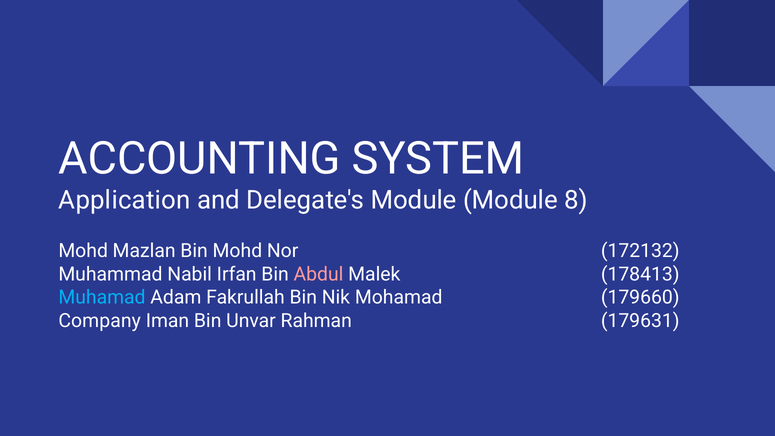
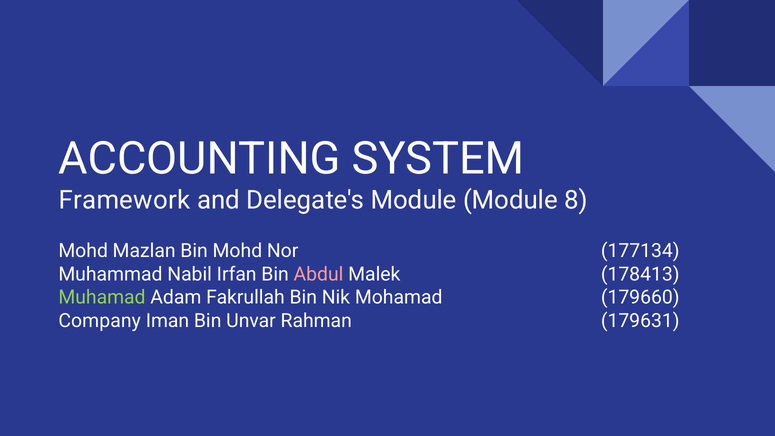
Application: Application -> Framework
172132: 172132 -> 177134
Muhamad colour: light blue -> light green
